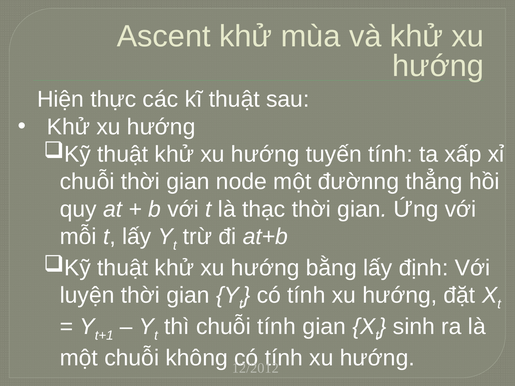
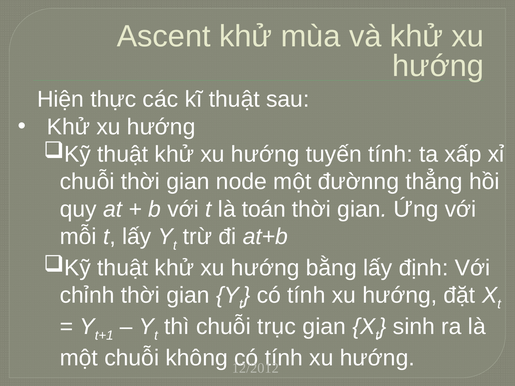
thạc: thạc -> toán
luyện: luyện -> chỉnh
chuỗi tính: tính -> trục
